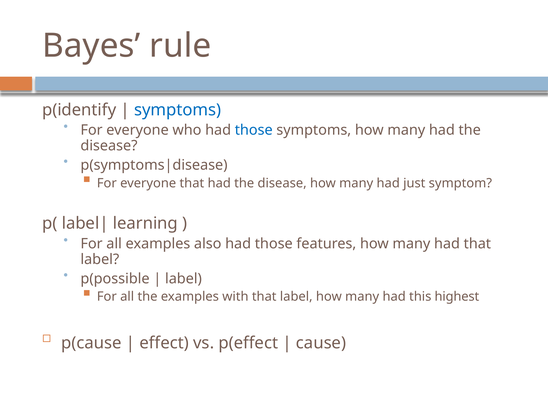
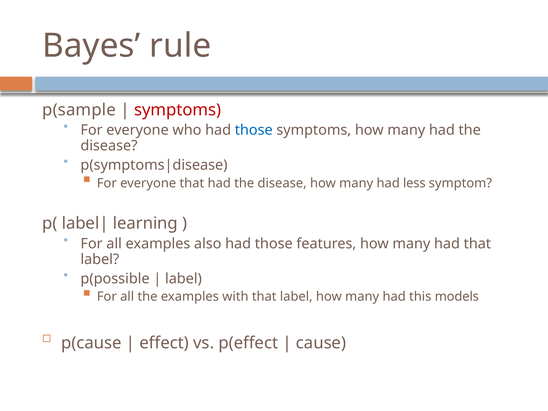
p(identify: p(identify -> p(sample
symptoms at (178, 110) colour: blue -> red
just: just -> less
highest: highest -> models
